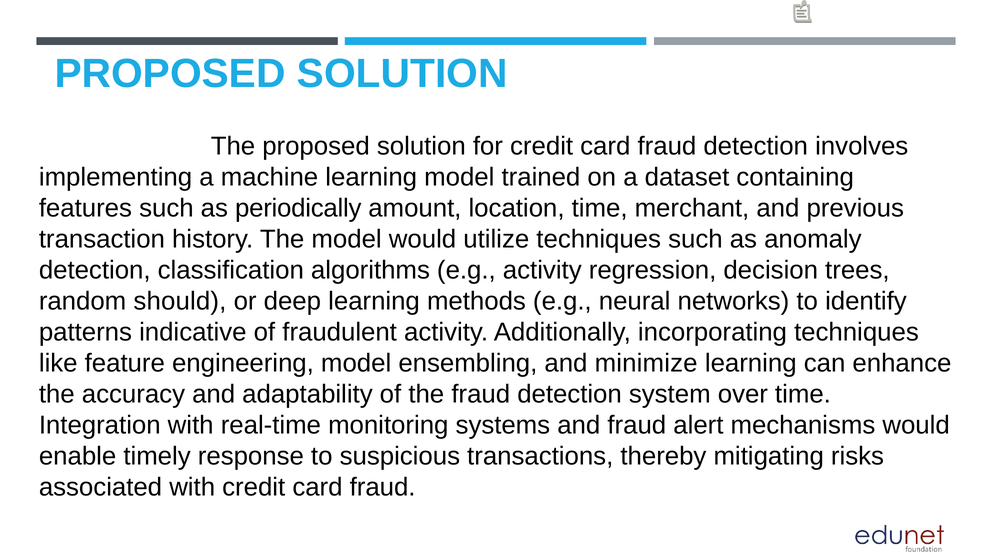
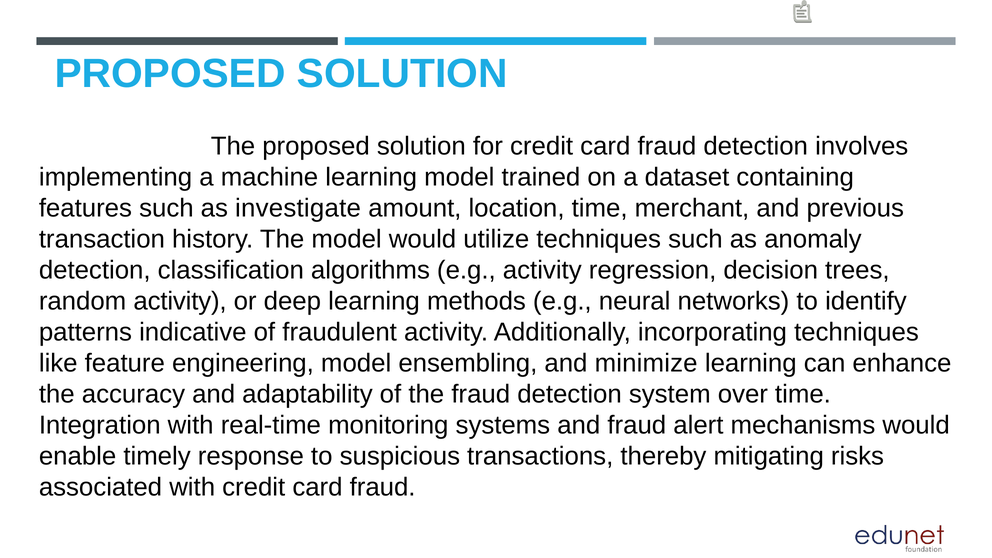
periodically: periodically -> investigate
random should: should -> activity
